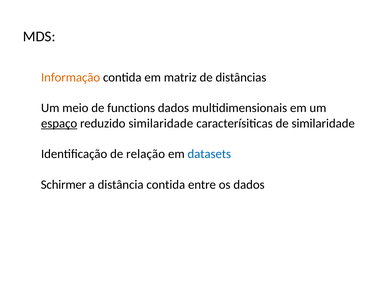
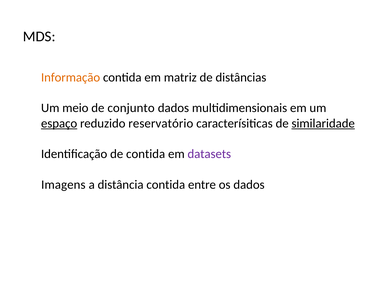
functions: functions -> conjunto
reduzido similaridade: similaridade -> reservatório
similaridade at (323, 123) underline: none -> present
de relação: relação -> contida
datasets colour: blue -> purple
Schirmer: Schirmer -> Imagens
